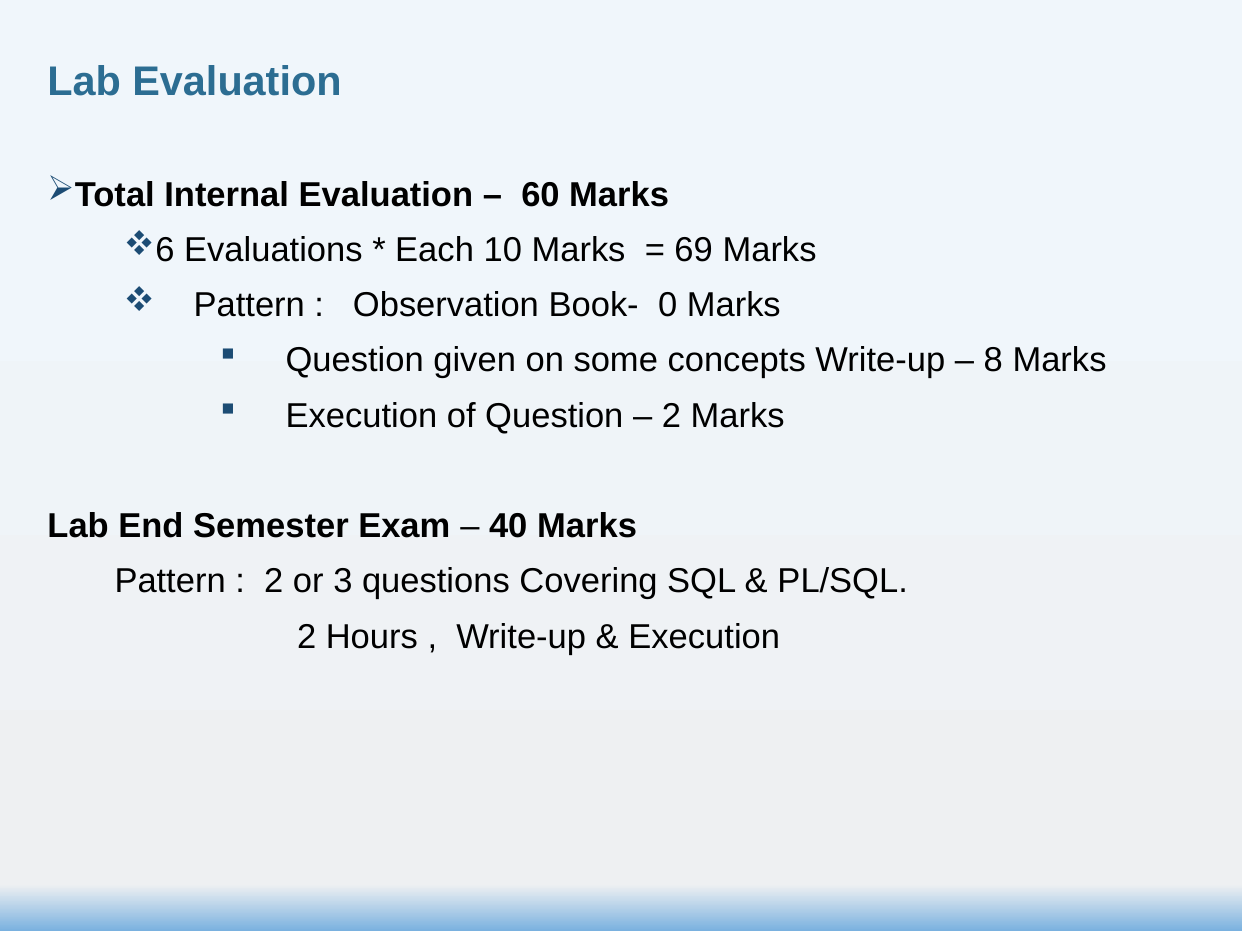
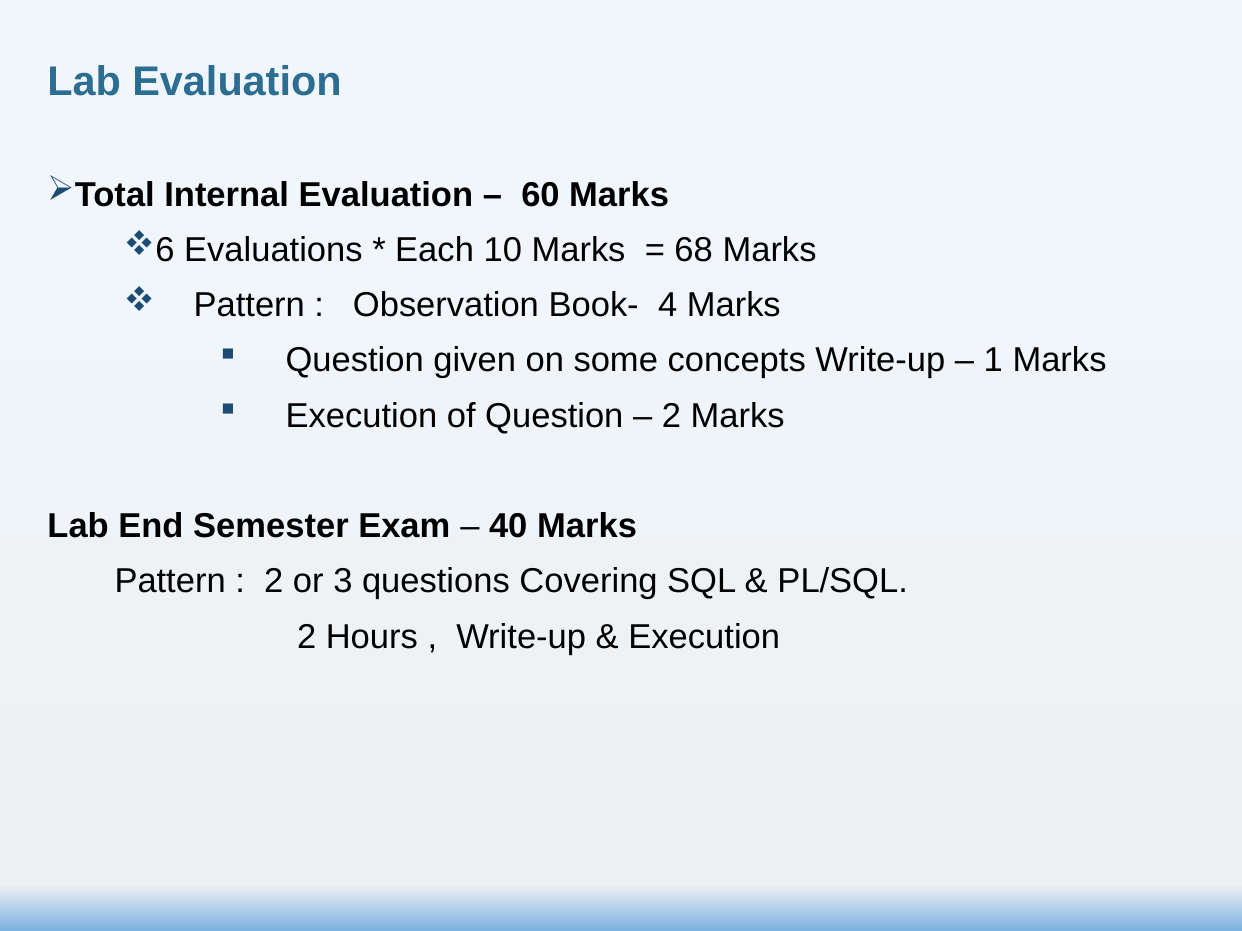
69: 69 -> 68
0: 0 -> 4
8: 8 -> 1
